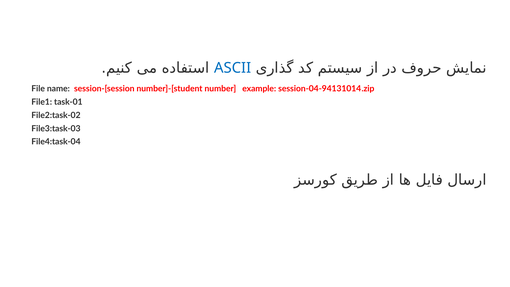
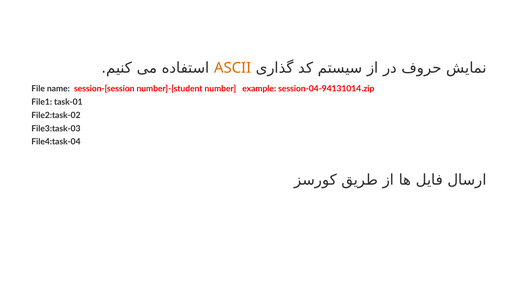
ASCII colour: blue -> orange
